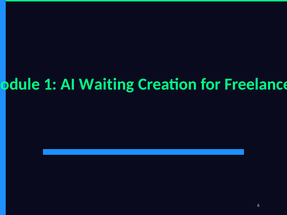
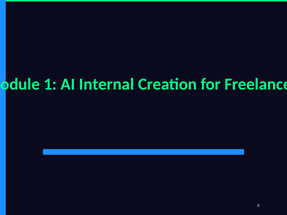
Waiting: Waiting -> Internal
